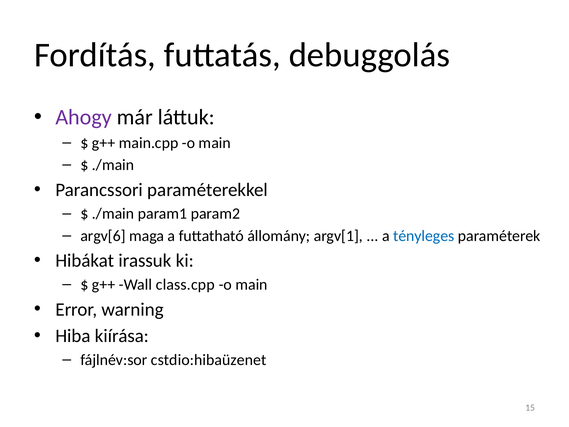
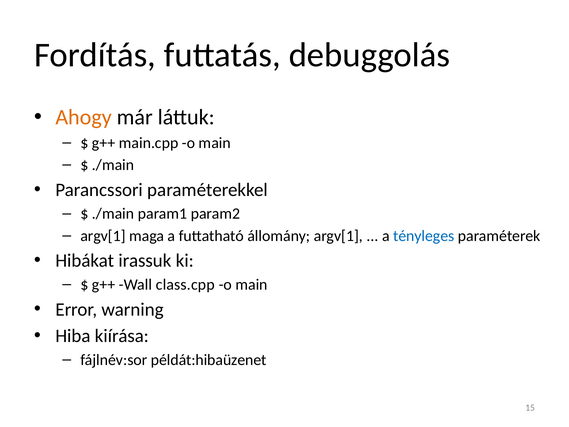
Ahogy colour: purple -> orange
argv[6 at (103, 236): argv[6 -> argv[1
cstdio:hibaüzenet: cstdio:hibaüzenet -> példát:hibaüzenet
